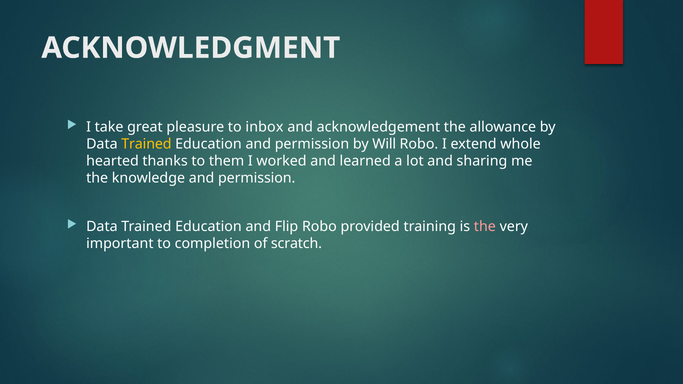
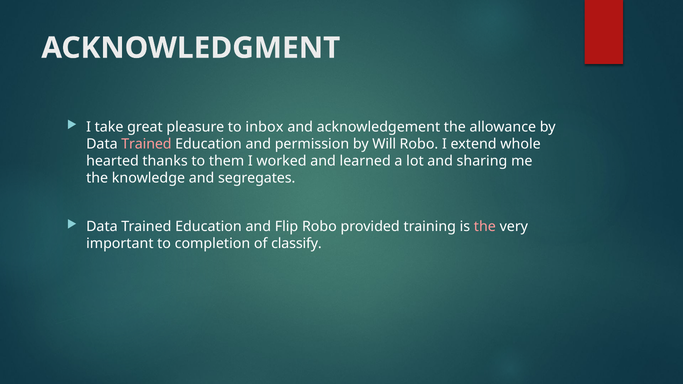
Trained at (146, 144) colour: yellow -> pink
knowledge and permission: permission -> segregates
scratch: scratch -> classify
